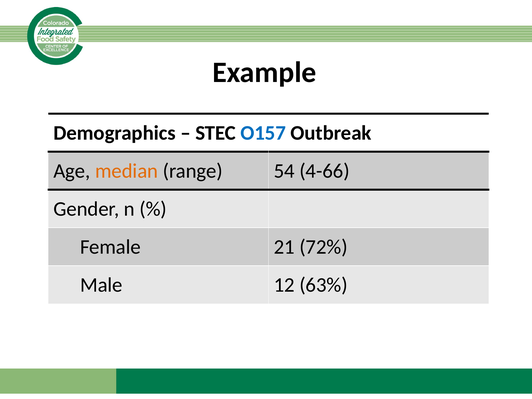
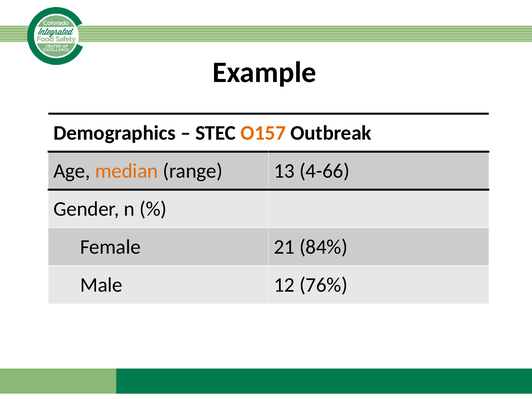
O157 colour: blue -> orange
54: 54 -> 13
72%: 72% -> 84%
63%: 63% -> 76%
